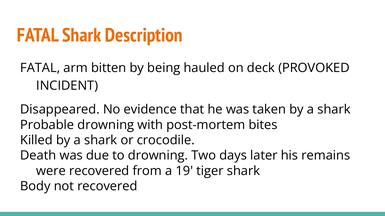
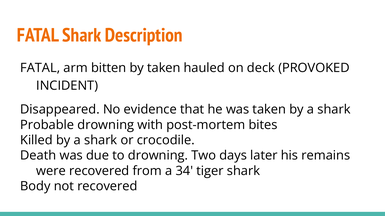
by being: being -> taken
19: 19 -> 34
